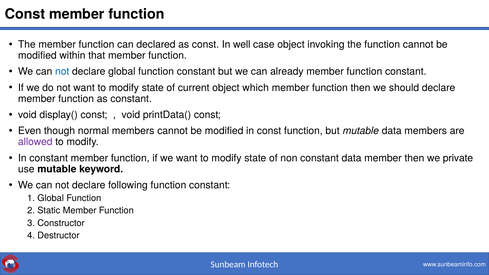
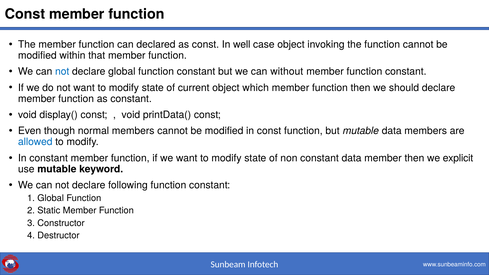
already: already -> without
allowed colour: purple -> blue
private: private -> explicit
